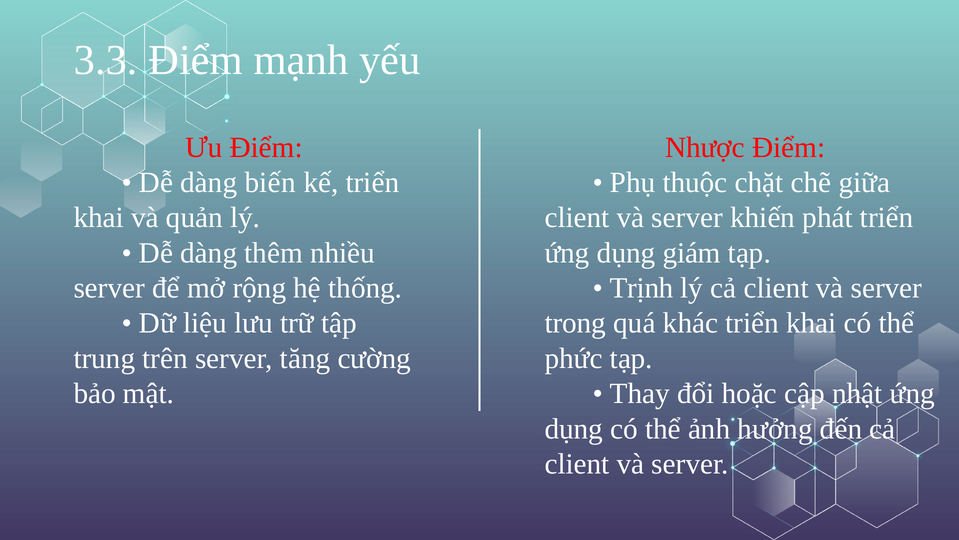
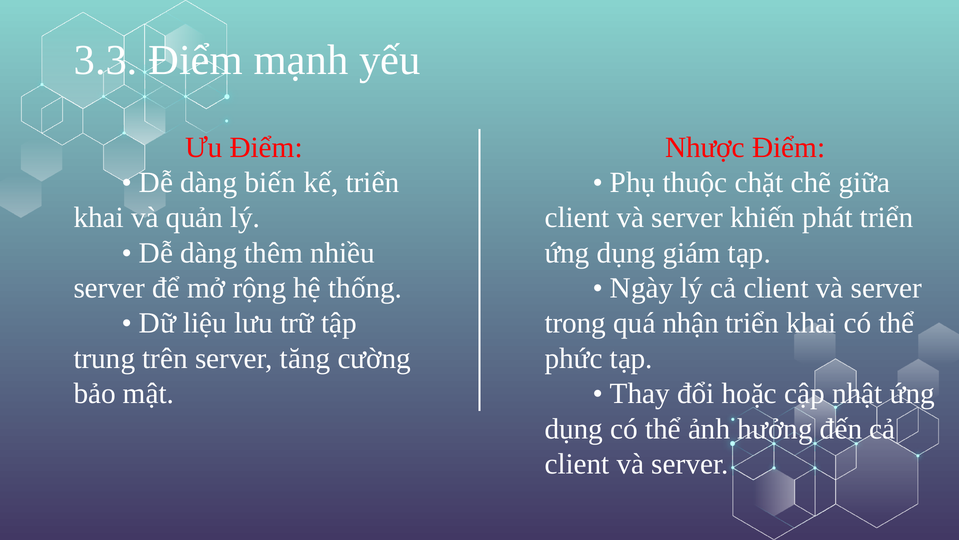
Trịnh: Trịnh -> Ngày
khác: khác -> nhận
